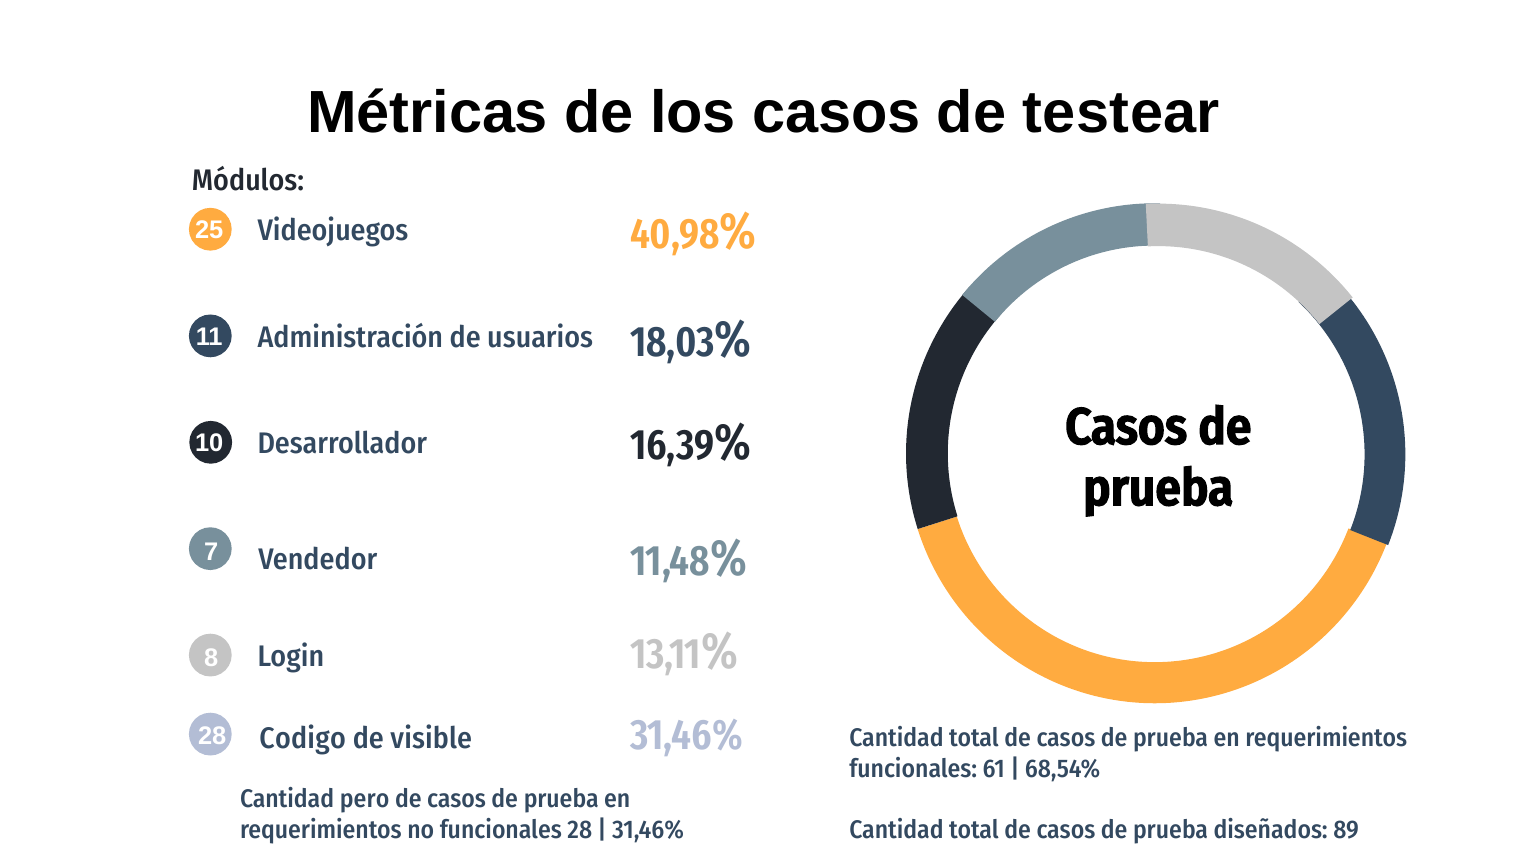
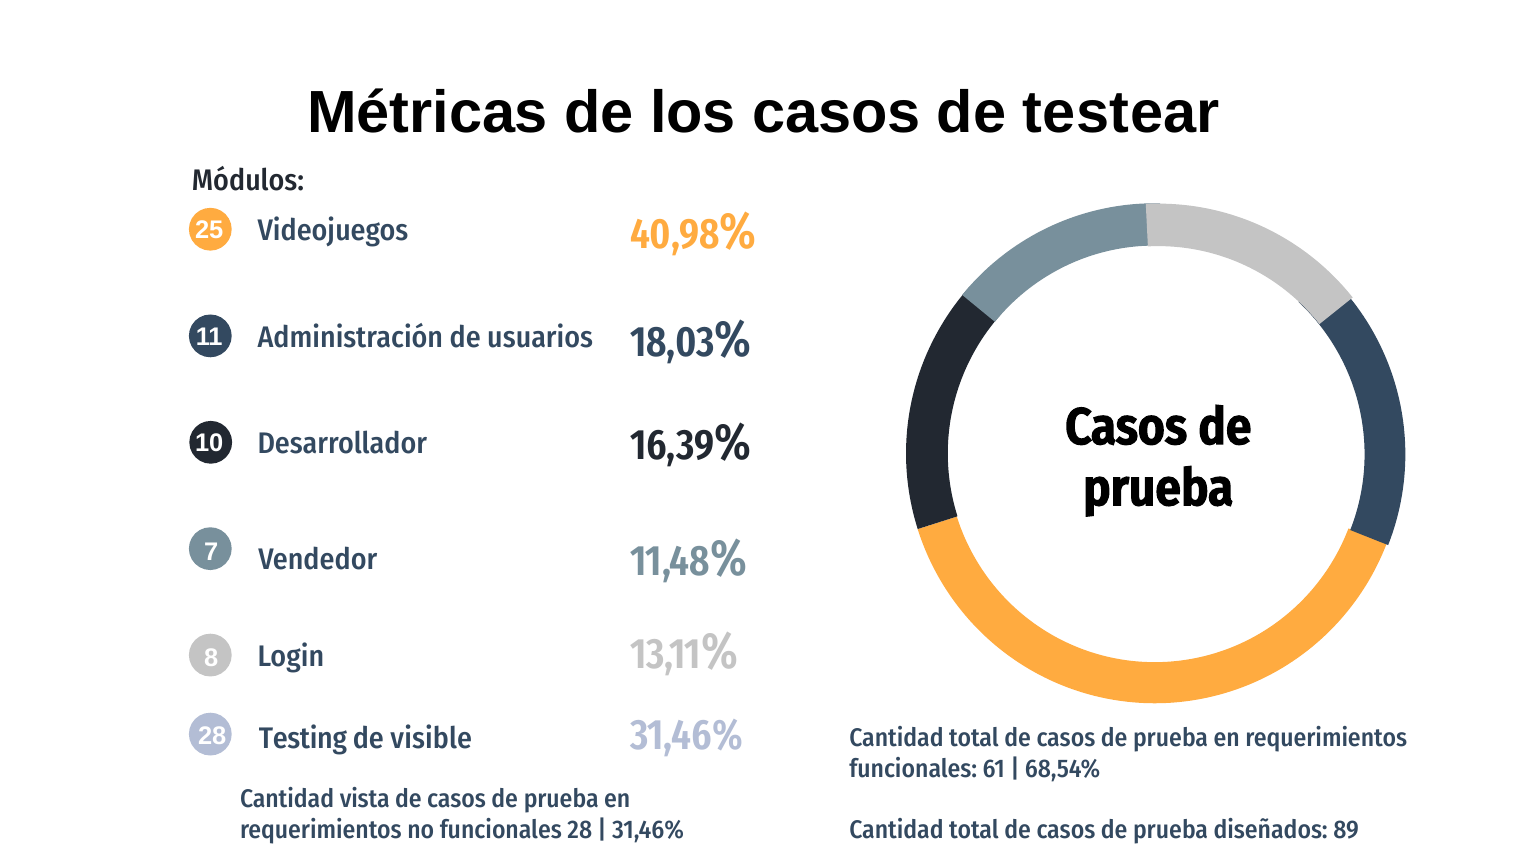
Codigo: Codigo -> Testing
pero: pero -> vista
